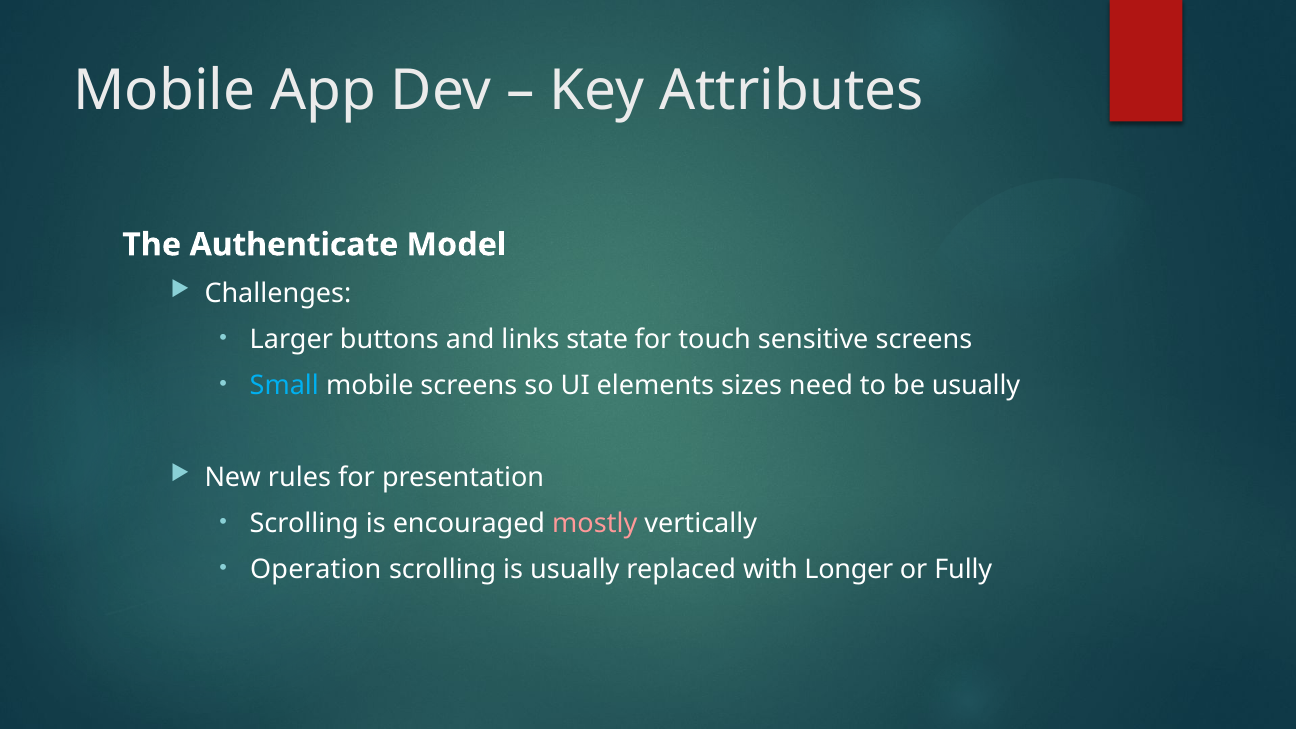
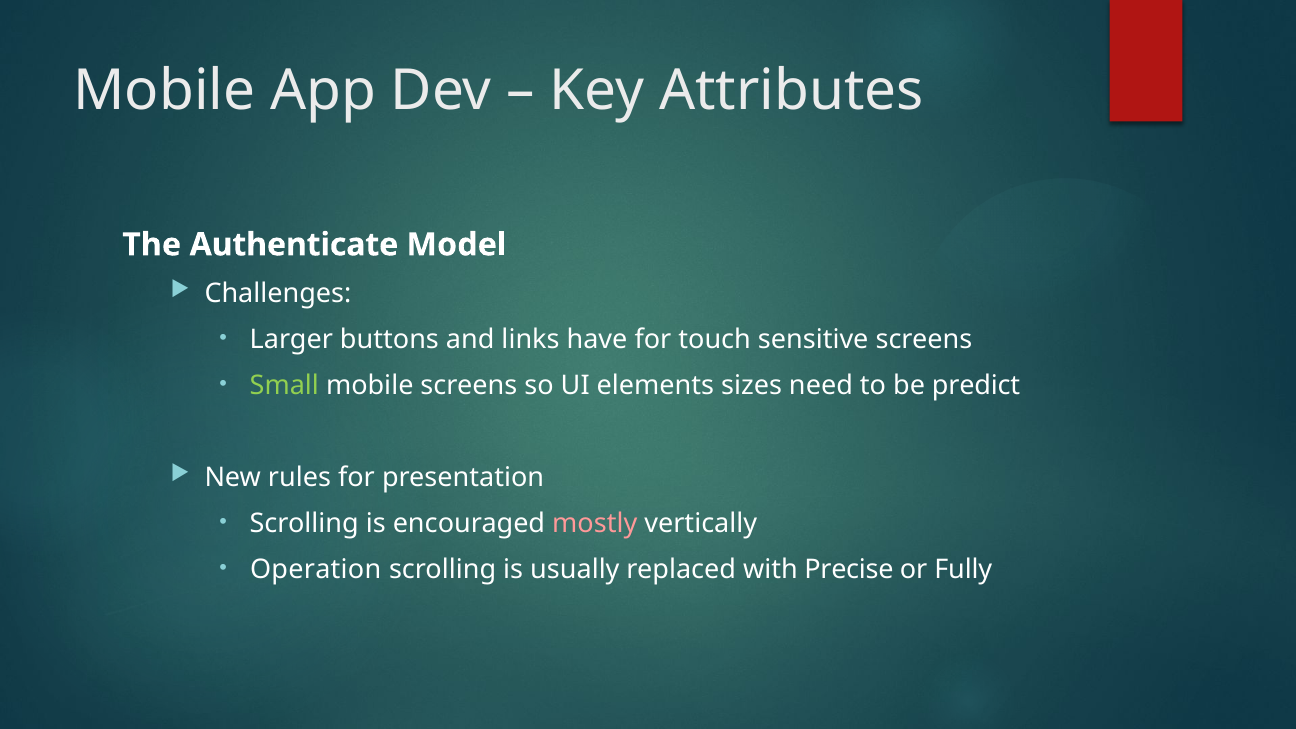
state: state -> have
Small colour: light blue -> light green
be usually: usually -> predict
Longer: Longer -> Precise
